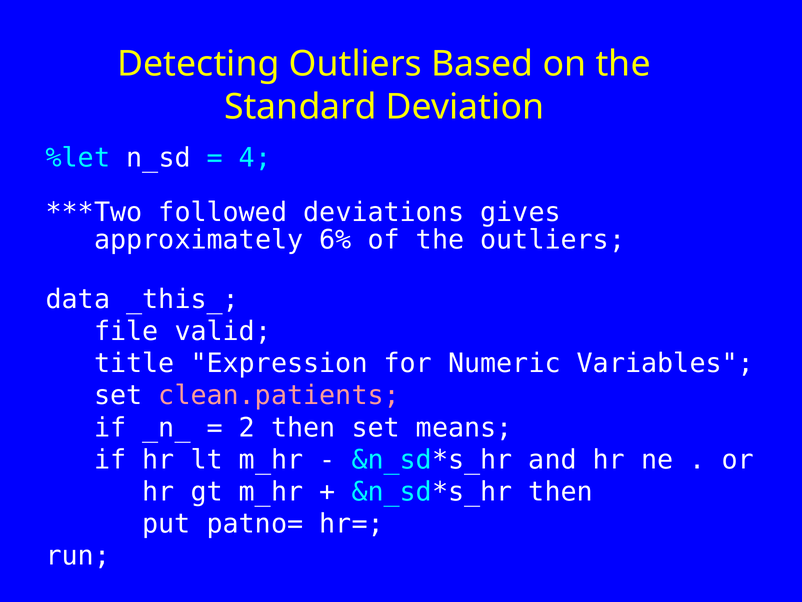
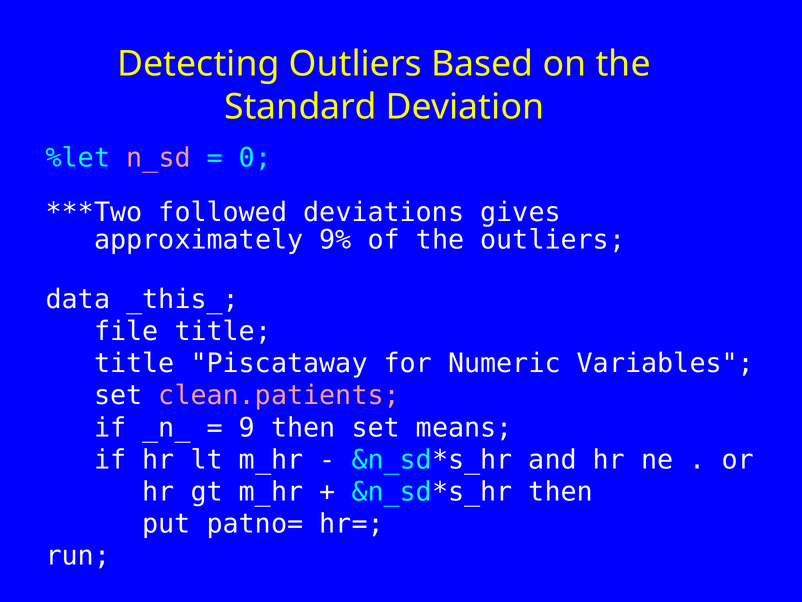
n_sd colour: white -> pink
4: 4 -> 0
6%: 6% -> 9%
file valid: valid -> title
Expression: Expression -> Piscataway
2: 2 -> 9
